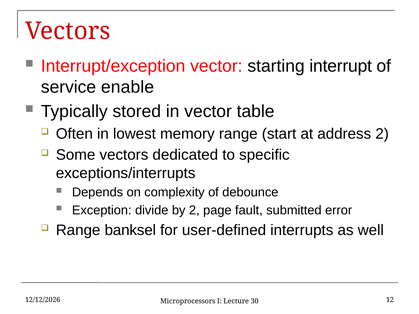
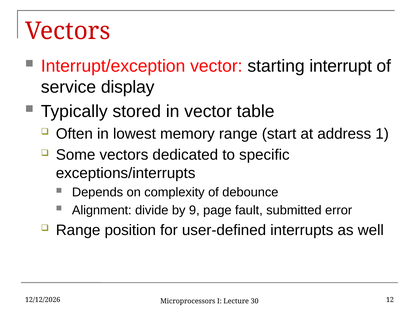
enable: enable -> display
address 2: 2 -> 1
Exception: Exception -> Alignment
by 2: 2 -> 9
banksel: banksel -> position
